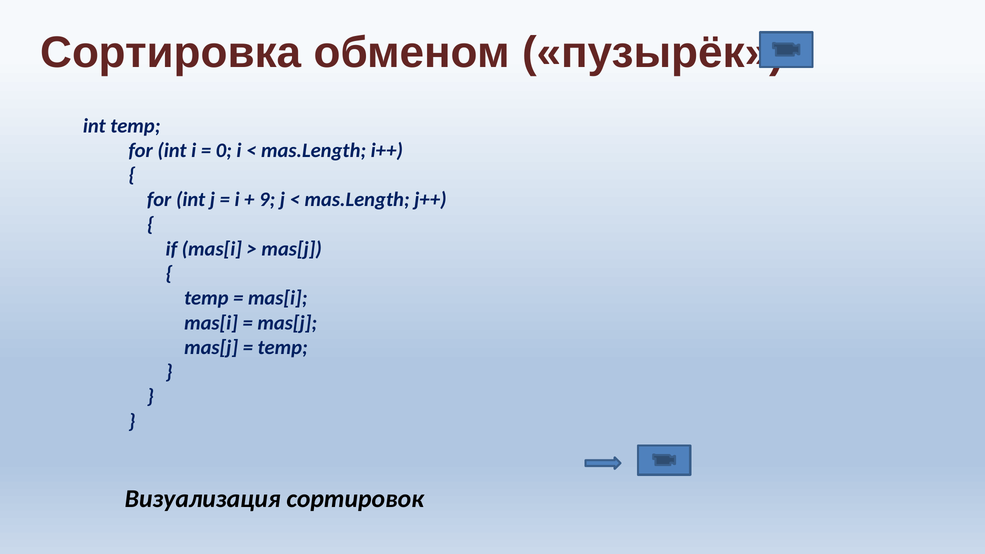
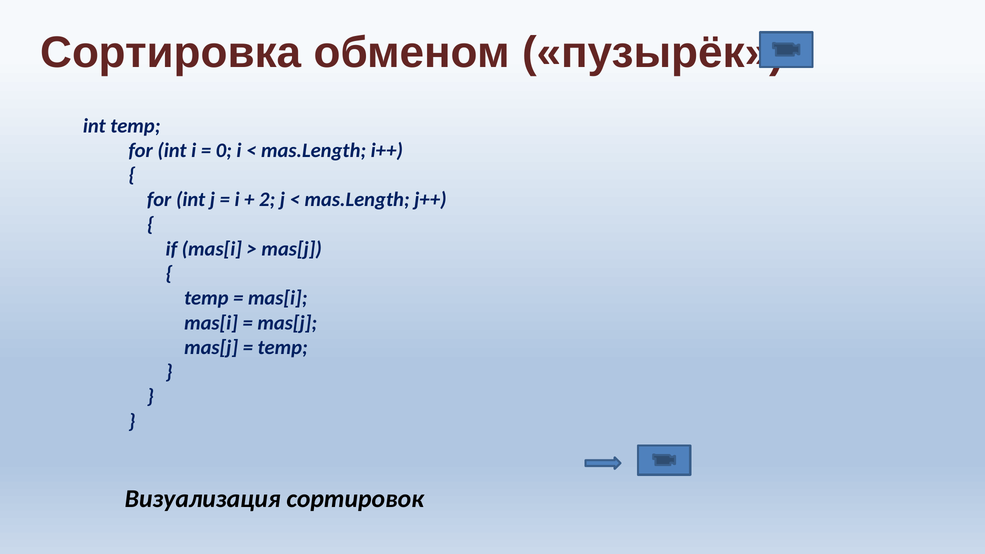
9: 9 -> 2
